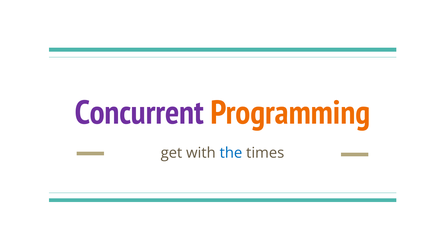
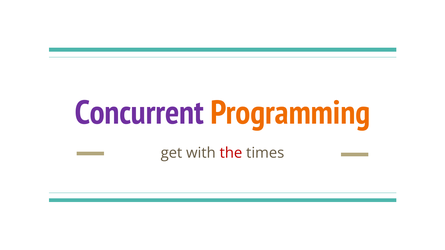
the colour: blue -> red
